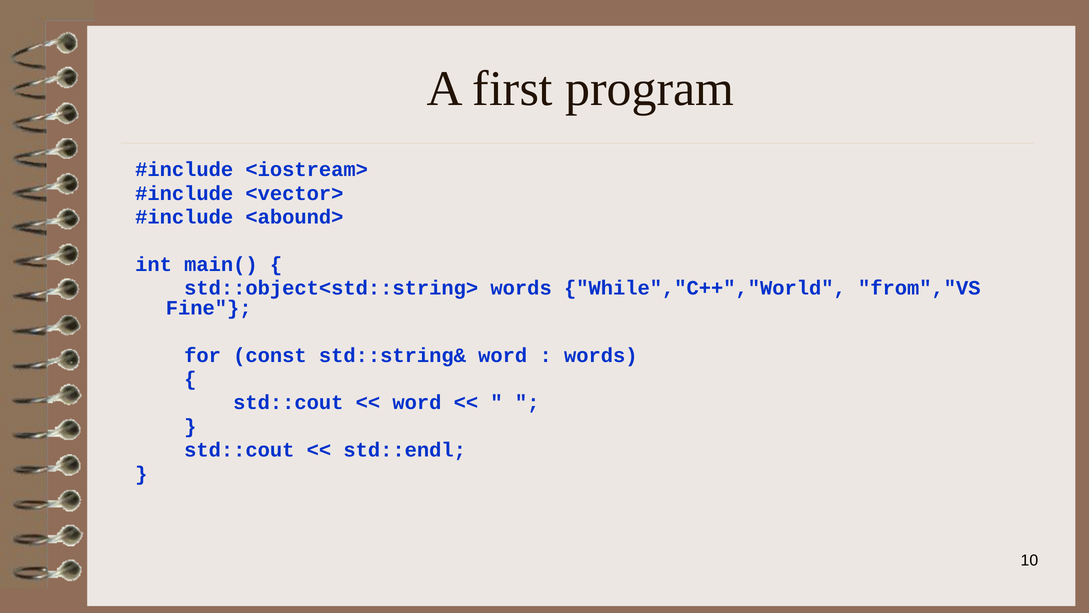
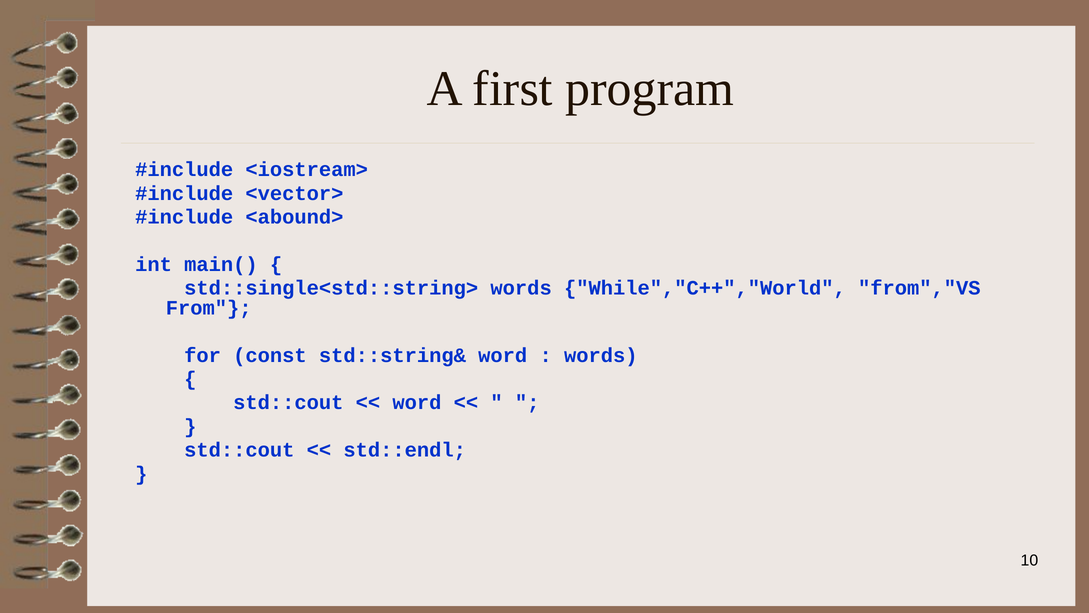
std::object<std::string>: std::object<std::string> -> std::single<std::string>
Fine: Fine -> From
